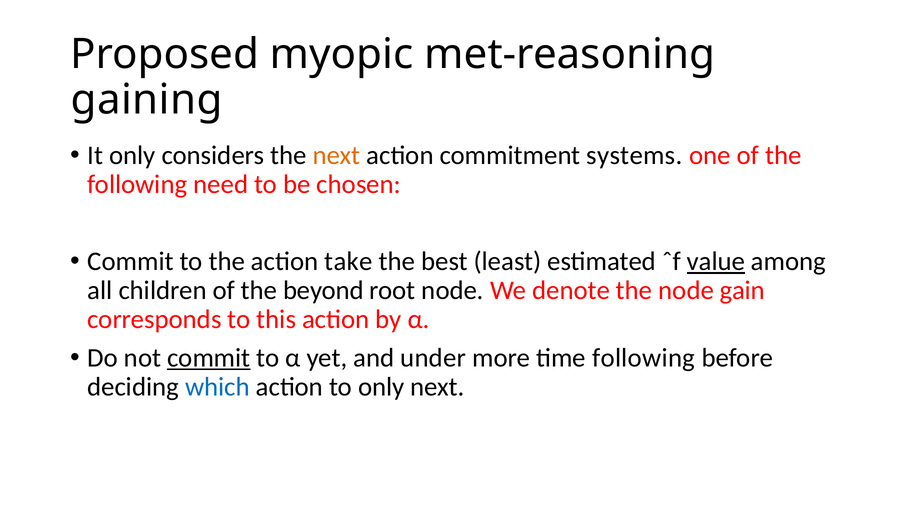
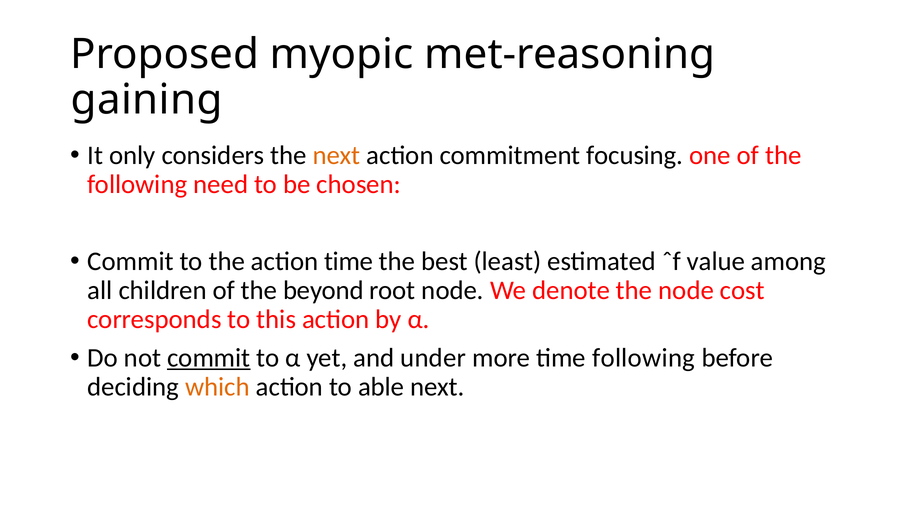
systems: systems -> focusing
action take: take -> time
value underline: present -> none
gain: gain -> cost
which colour: blue -> orange
to only: only -> able
